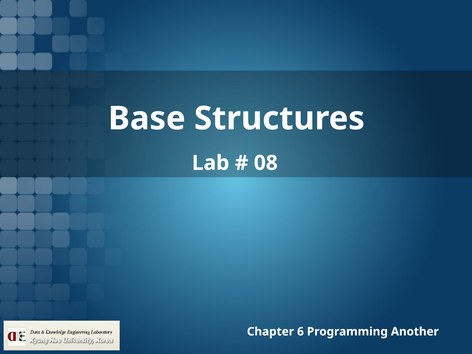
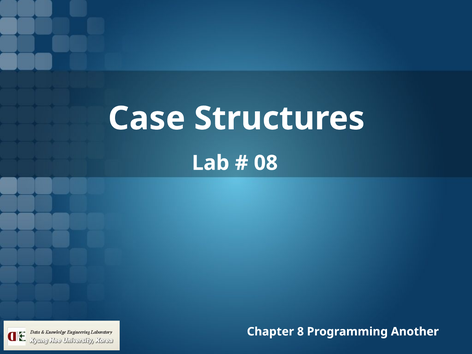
Base: Base -> Case
6: 6 -> 8
